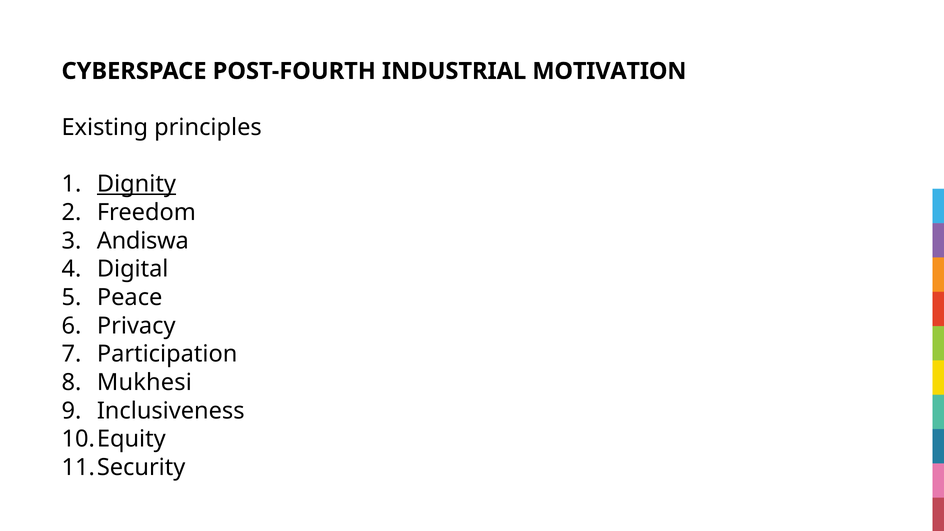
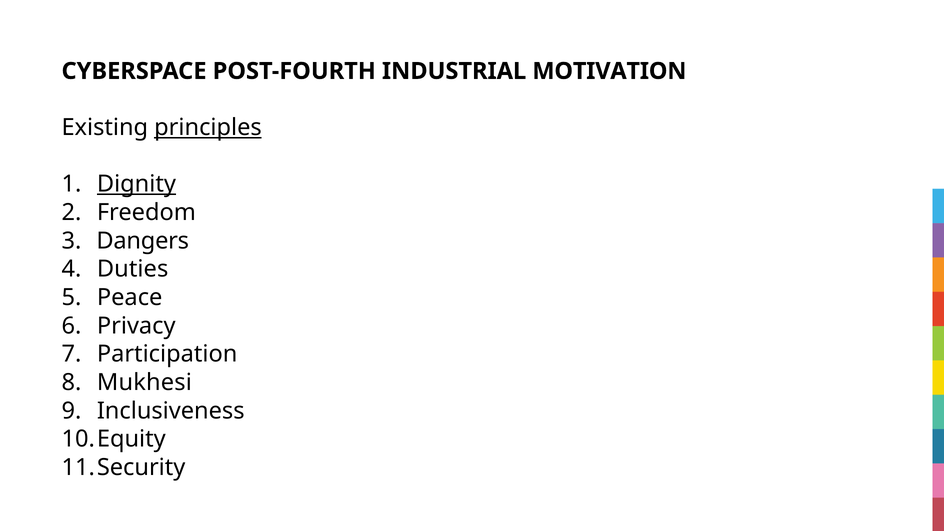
principles underline: none -> present
Andiswa: Andiswa -> Dangers
Digital: Digital -> Duties
